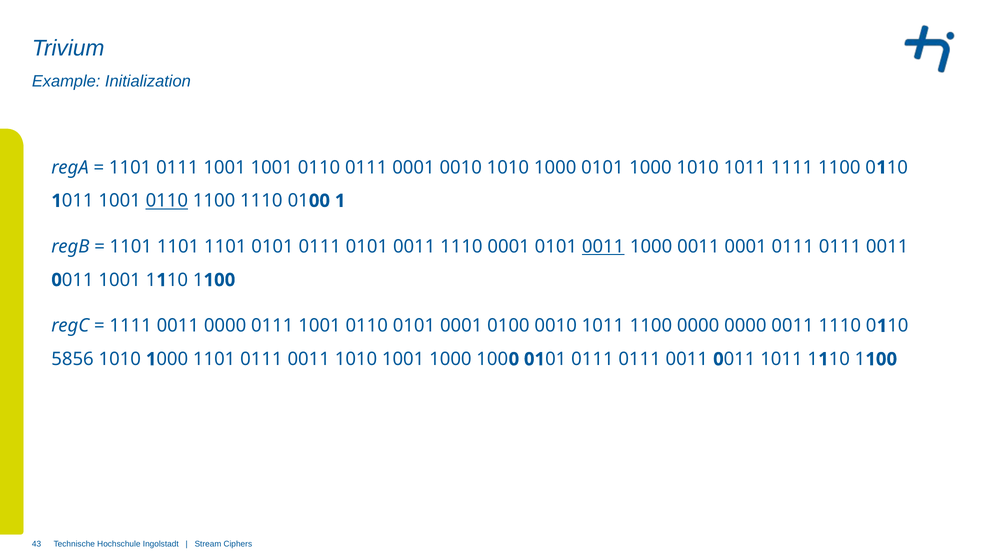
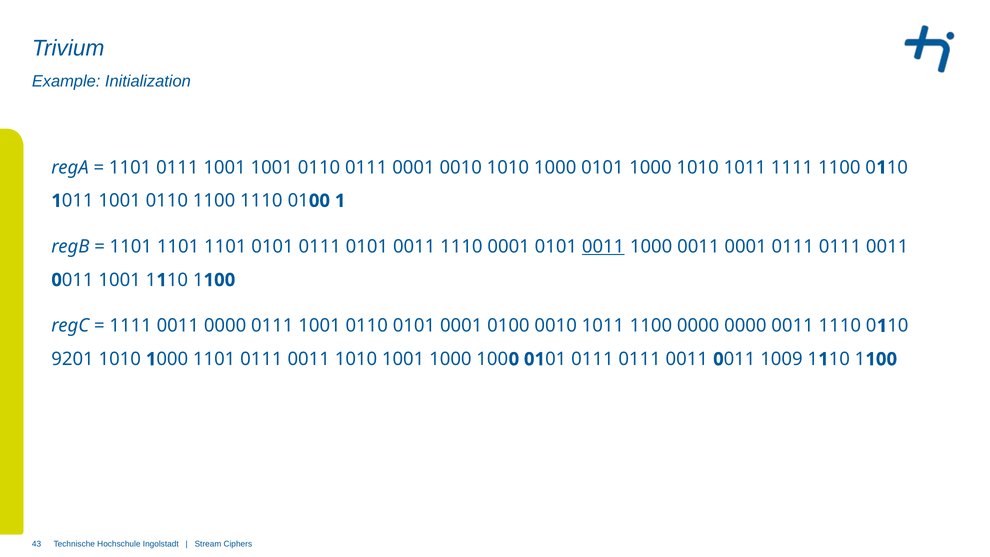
0110 at (167, 201) underline: present -> none
5856: 5856 -> 9201
1011 at (781, 359): 1011 -> 1009
